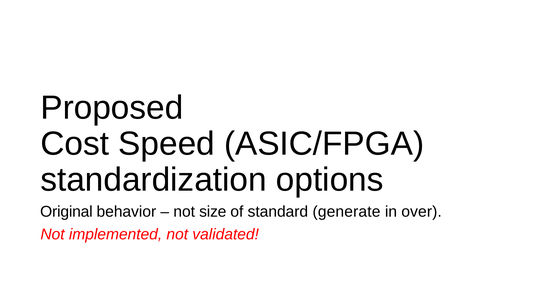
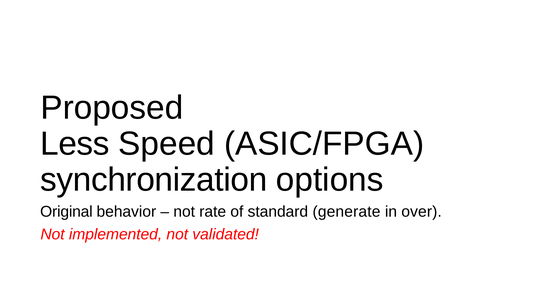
Cost: Cost -> Less
standardization: standardization -> synchronization
size: size -> rate
